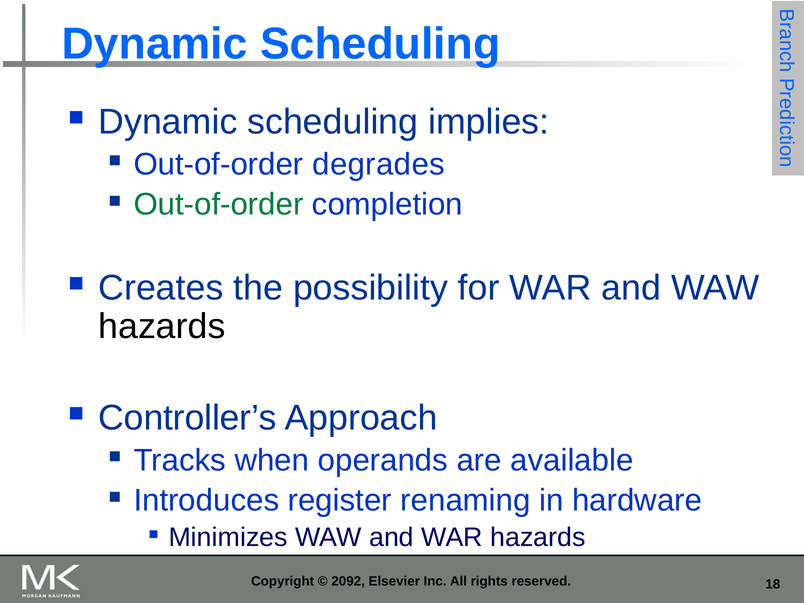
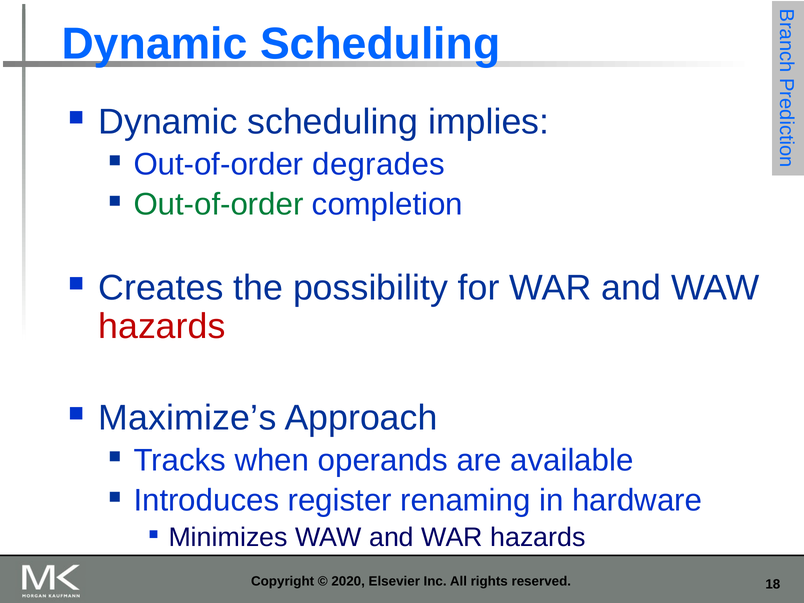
hazards at (162, 327) colour: black -> red
Controller’s: Controller’s -> Maximize’s
2092: 2092 -> 2020
